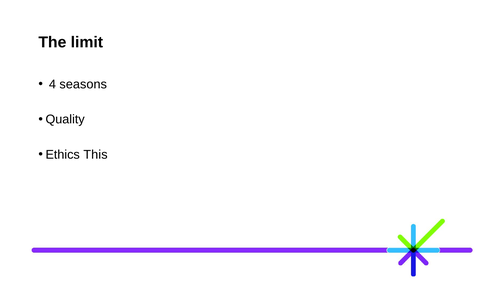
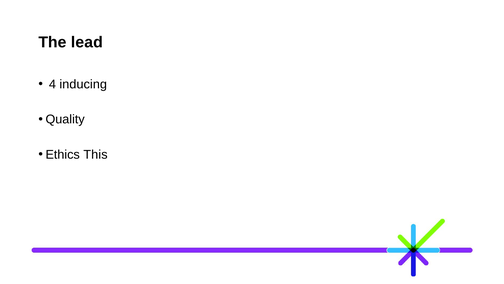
limit: limit -> lead
seasons: seasons -> inducing
